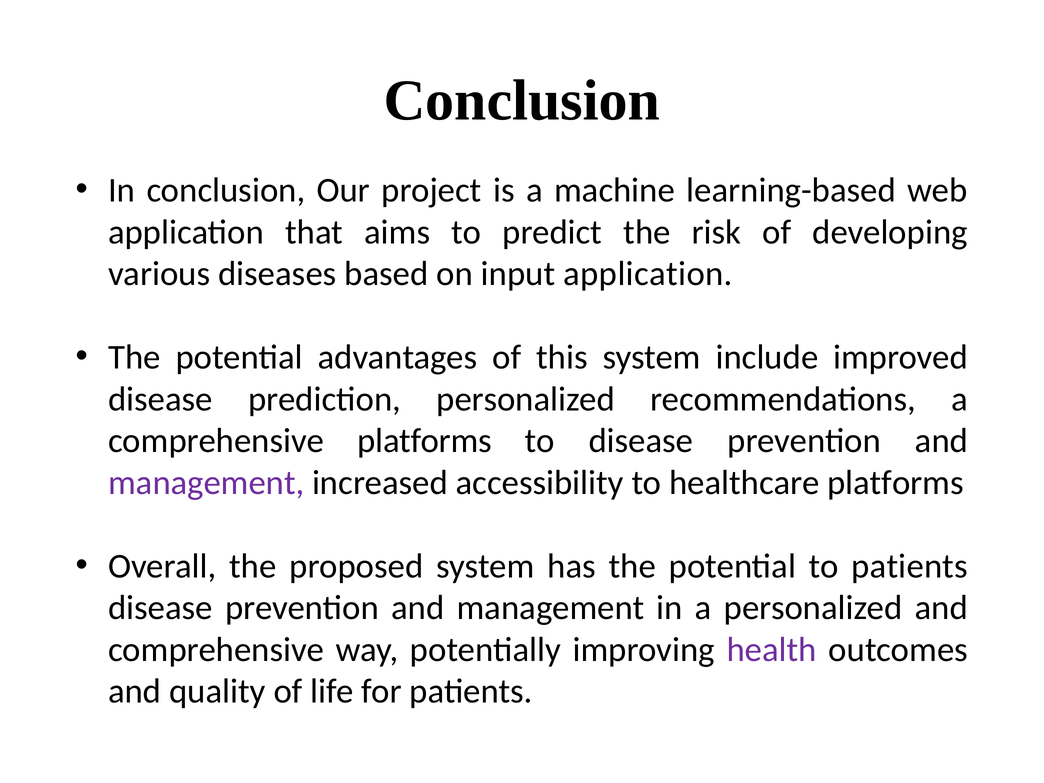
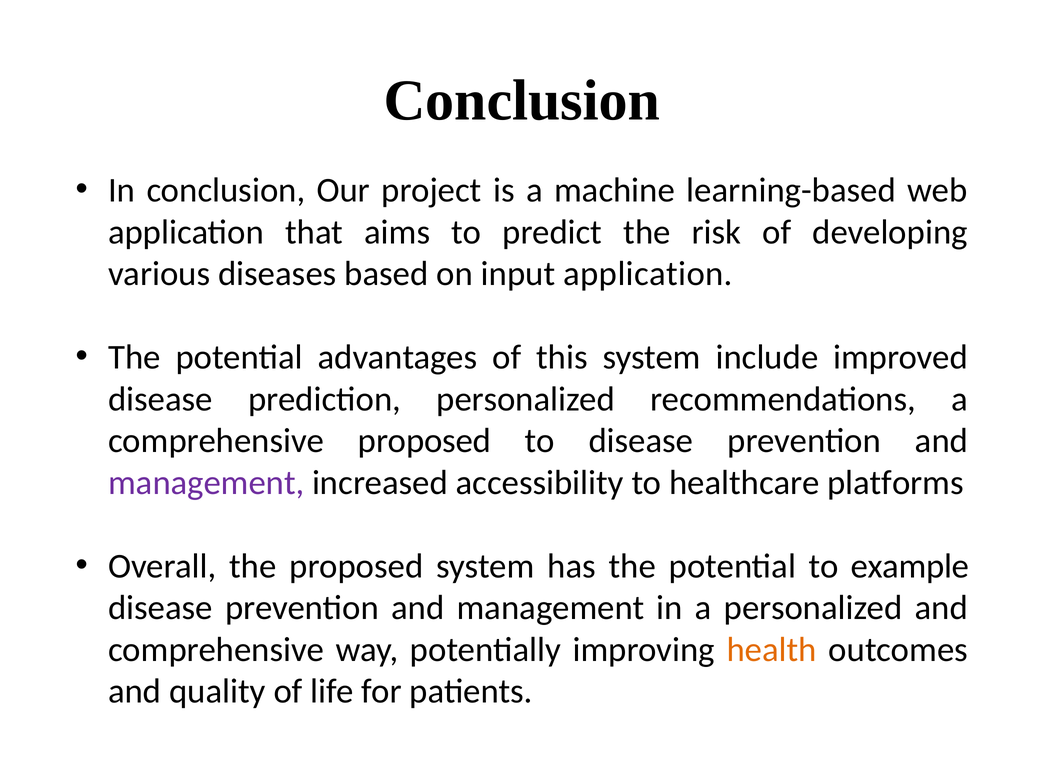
comprehensive platforms: platforms -> proposed
to patients: patients -> example
health colour: purple -> orange
